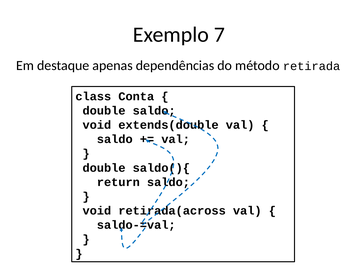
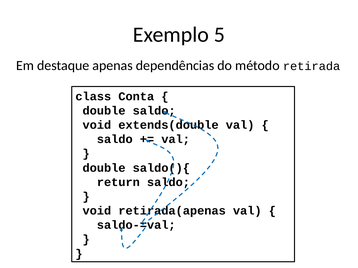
7: 7 -> 5
retirada(across: retirada(across -> retirada(apenas
